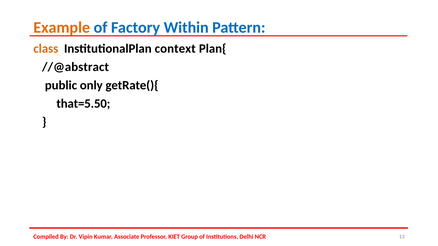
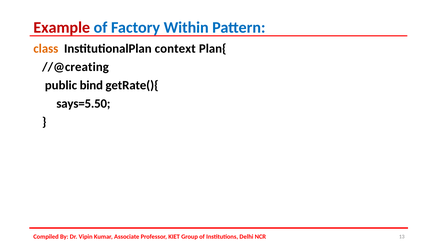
Example colour: orange -> red
//@abstract: //@abstract -> //@creating
only: only -> bind
that=5.50: that=5.50 -> says=5.50
